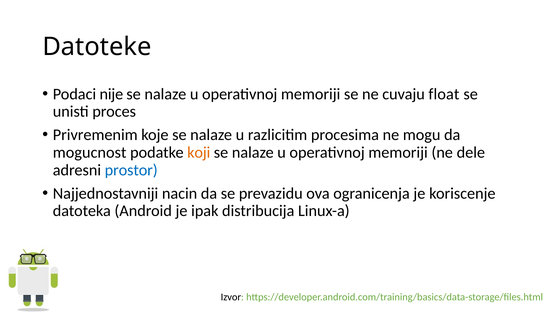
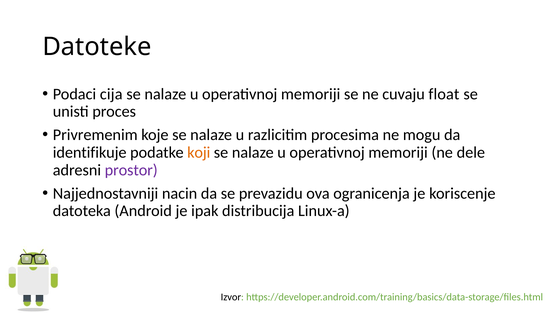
nije: nije -> cija
mogucnost: mogucnost -> identifikuje
prostor colour: blue -> purple
